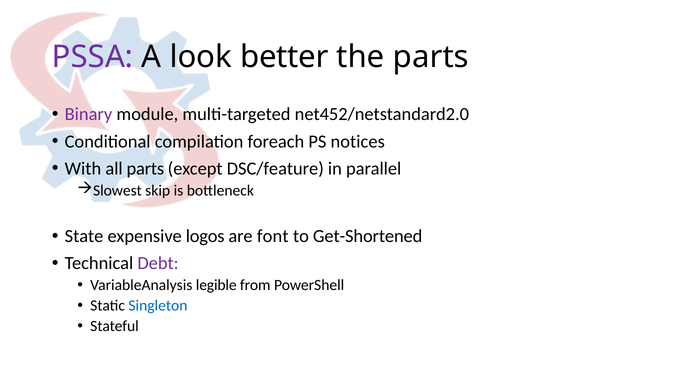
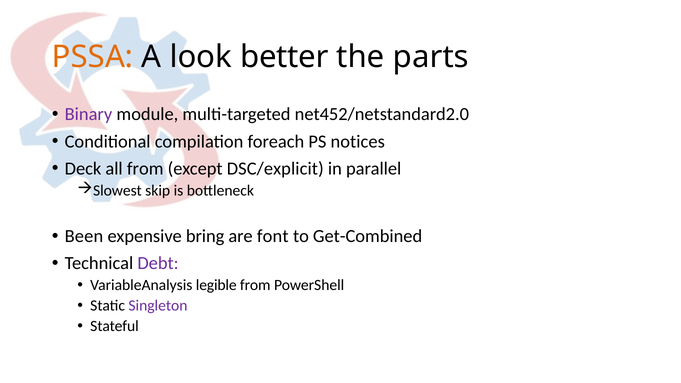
PSSA colour: purple -> orange
With: With -> Deck
all parts: parts -> from
DSC/feature: DSC/feature -> DSC/explicit
State: State -> Been
logos: logos -> bring
Get-Shortened: Get-Shortened -> Get-Combined
Singleton colour: blue -> purple
